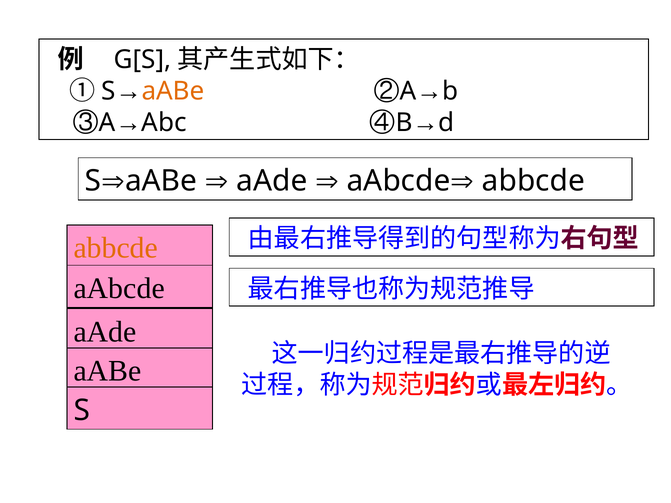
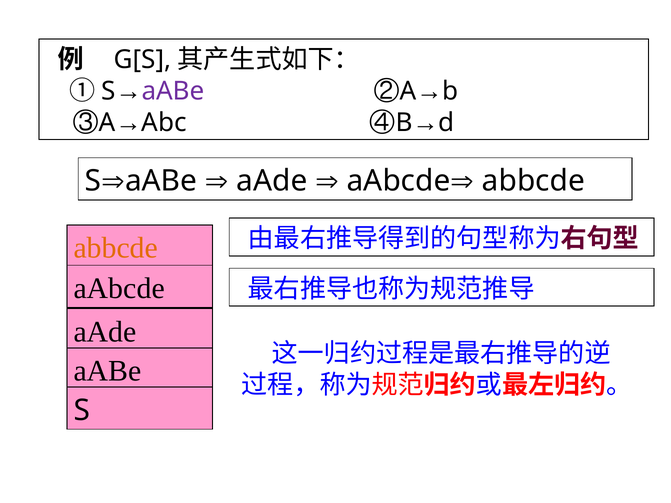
aABe at (173, 91) colour: orange -> purple
